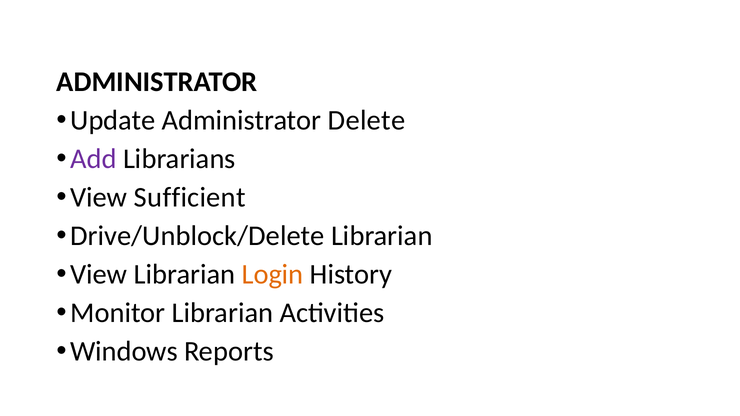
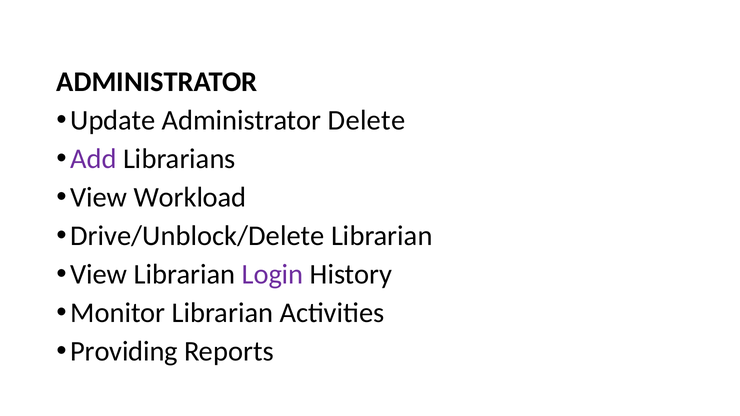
Sufficient: Sufficient -> Workload
Login colour: orange -> purple
Windows: Windows -> Providing
